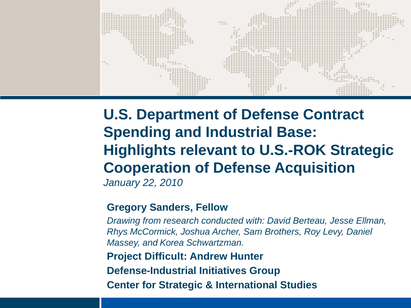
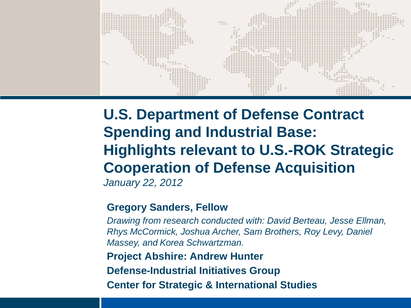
2010: 2010 -> 2012
Difficult: Difficult -> Abshire
